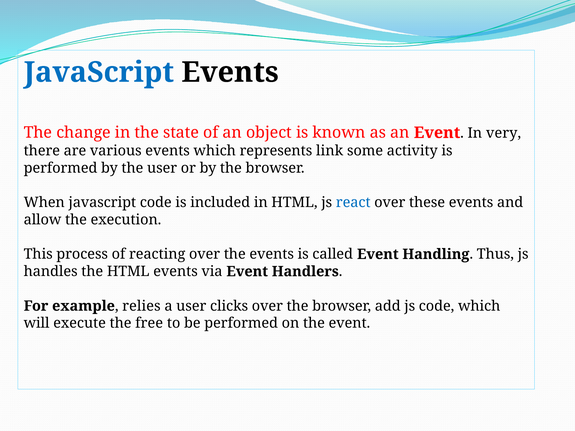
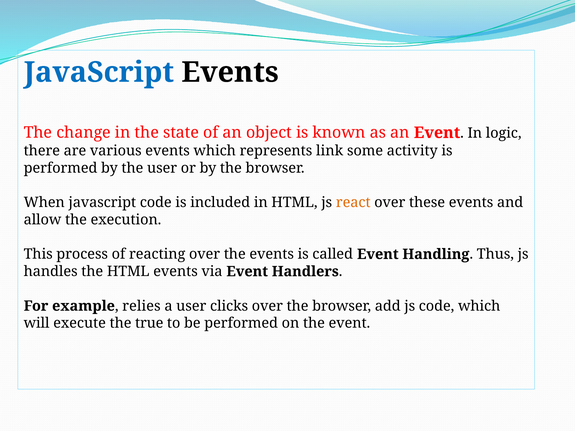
very: very -> logic
react colour: blue -> orange
free: free -> true
